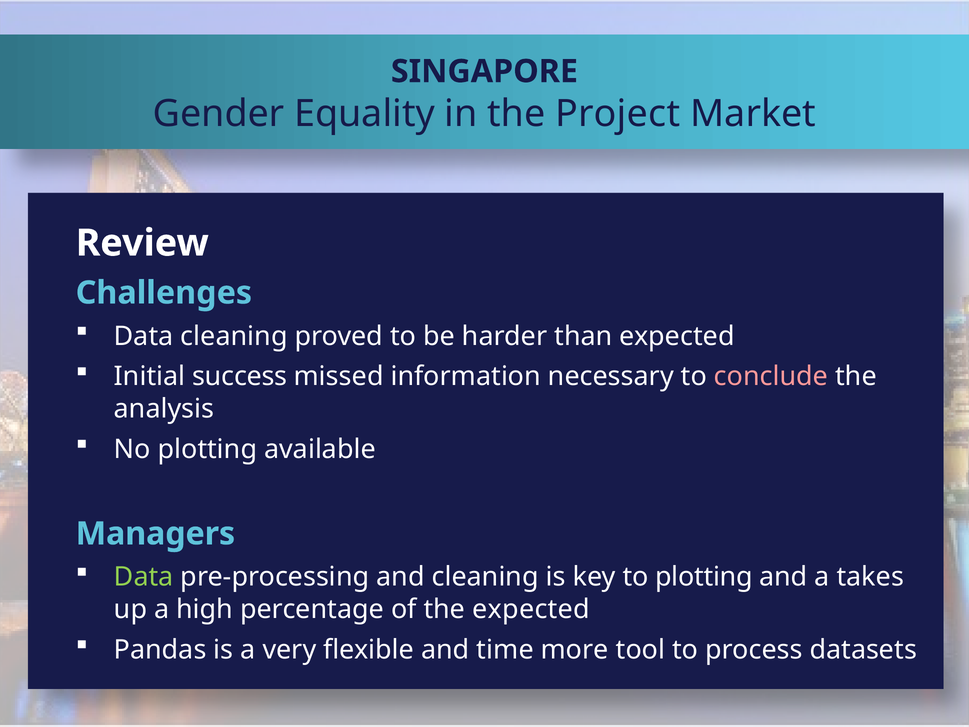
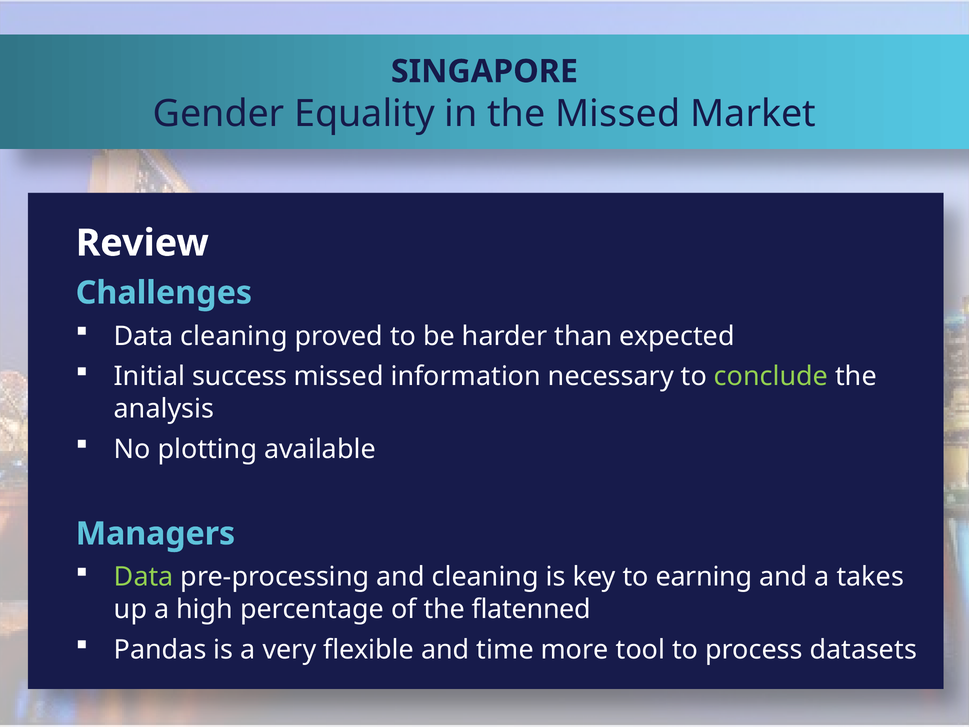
the Project: Project -> Missed
conclude colour: pink -> light green
to plotting: plotting -> earning
the expected: expected -> flatenned
